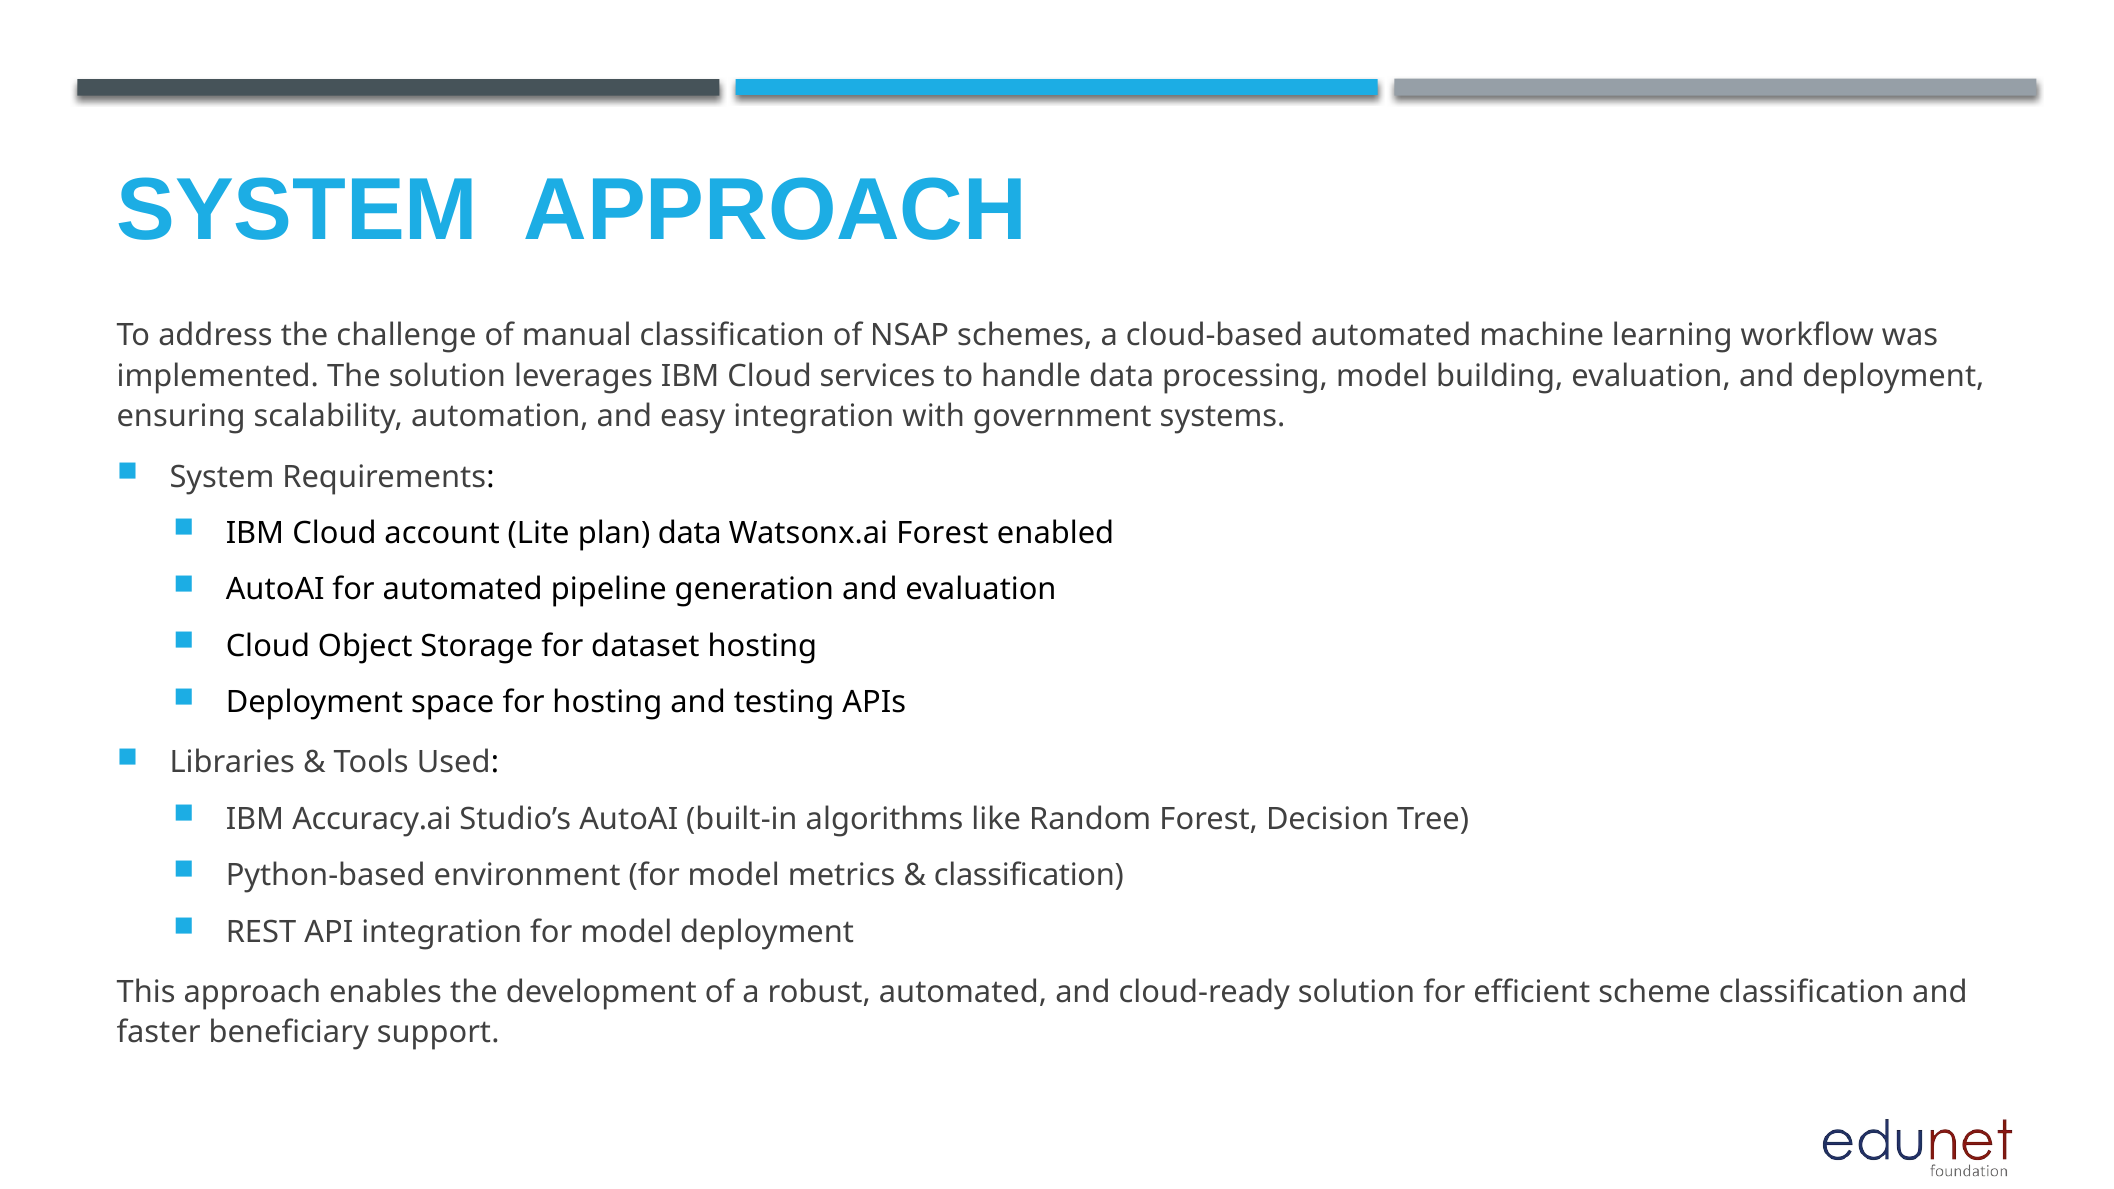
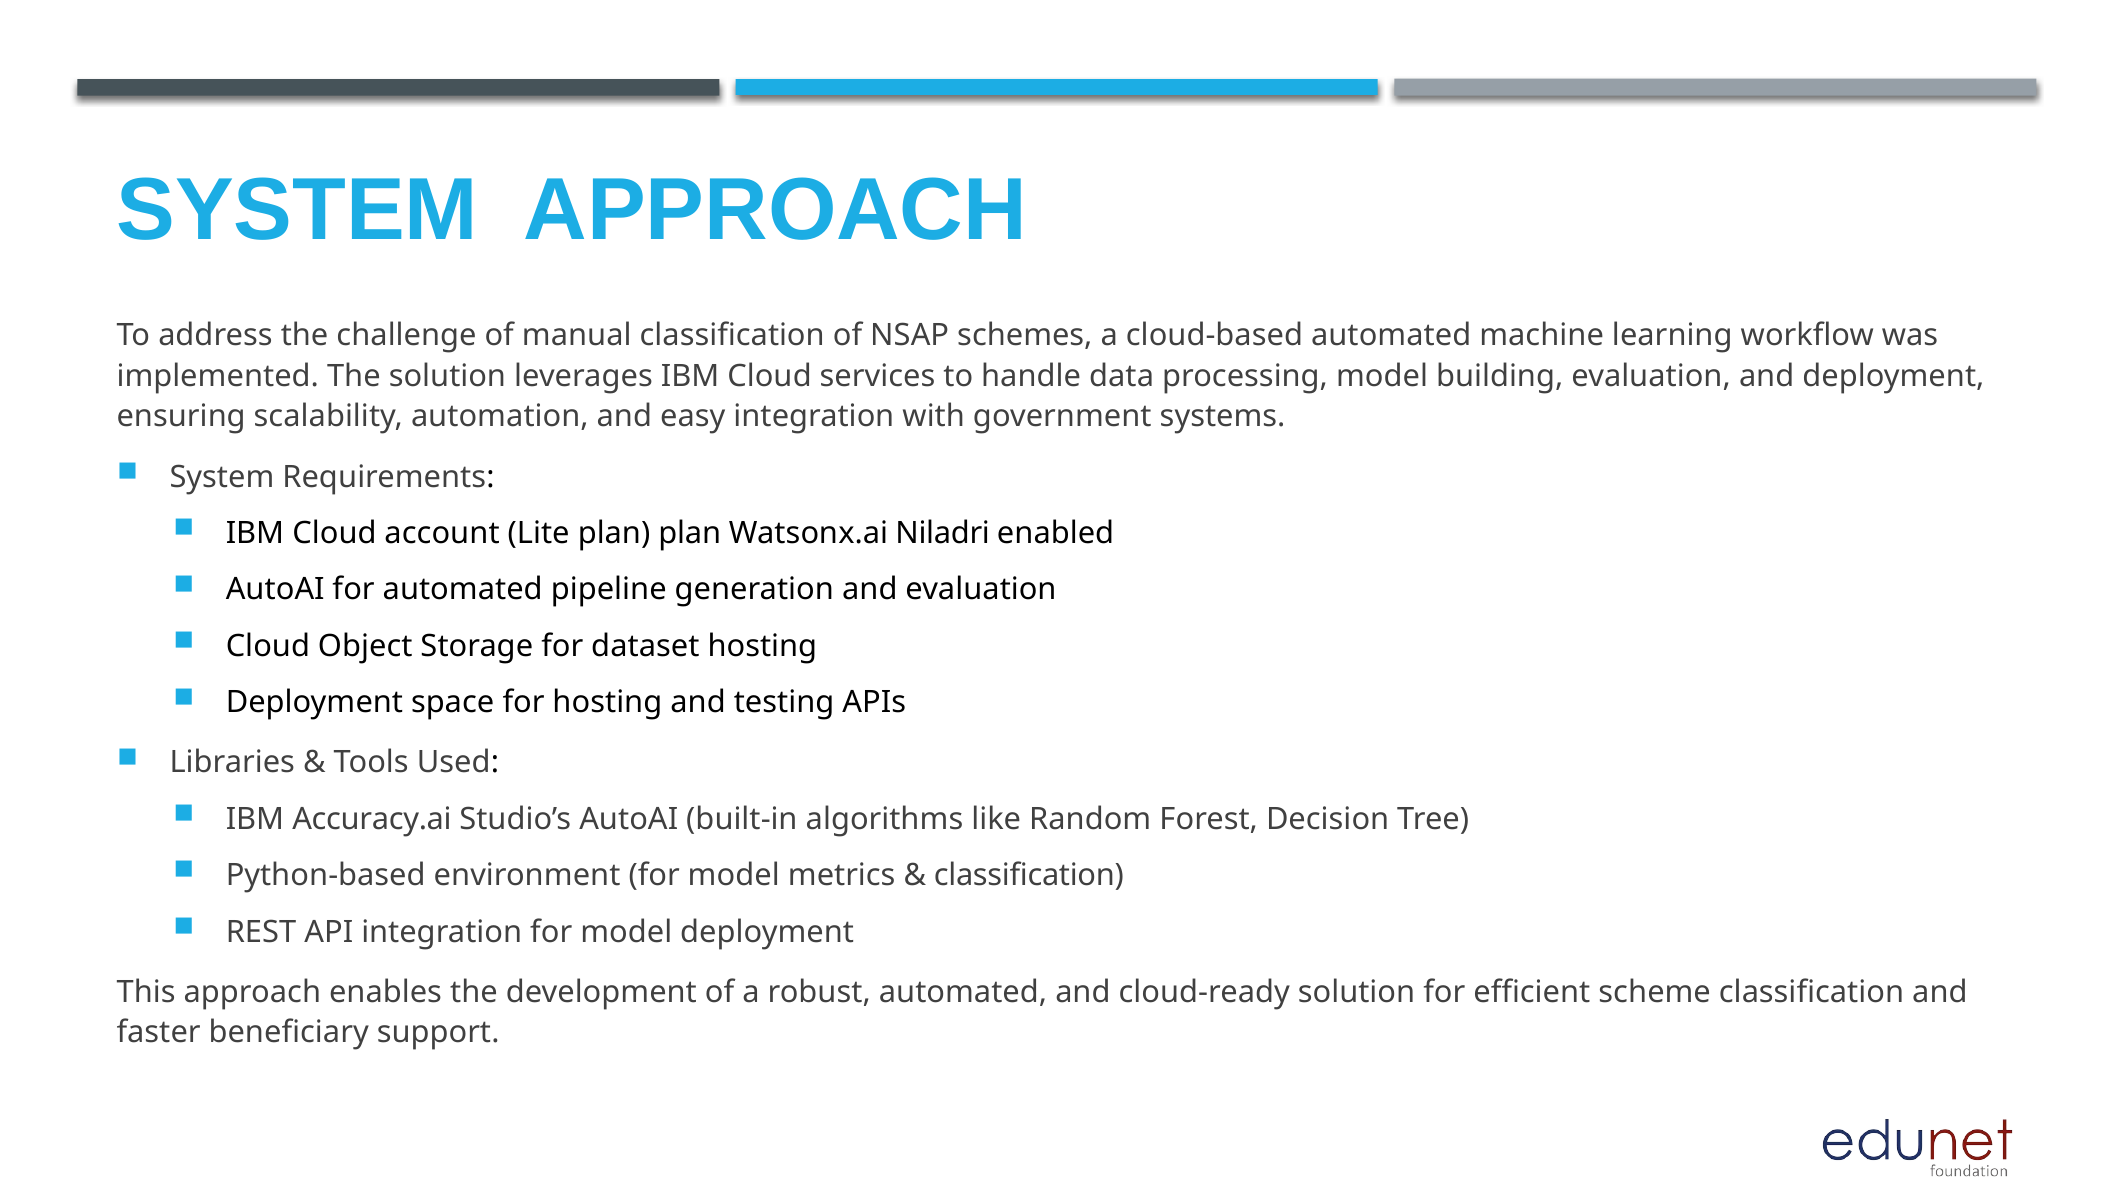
plan data: data -> plan
Watsonx.ai Forest: Forest -> Niladri
